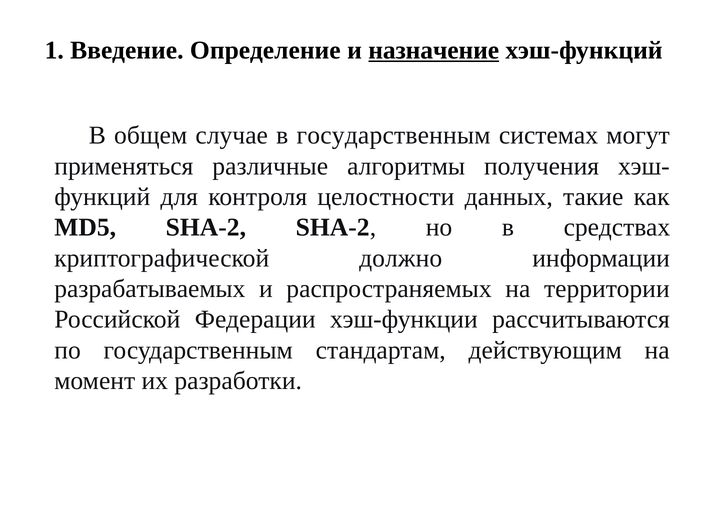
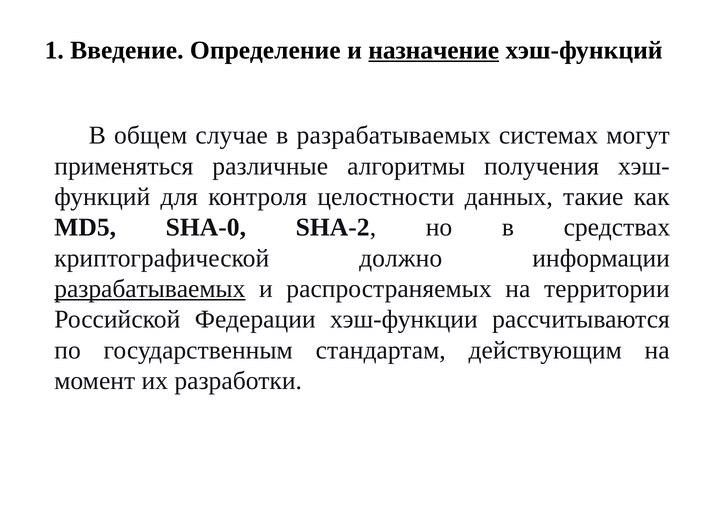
в государственным: государственным -> разрабатываемых
MD5 SHA-2: SHA-2 -> SHA-0
разрабатываемых at (150, 289) underline: none -> present
